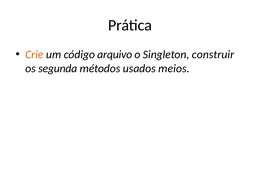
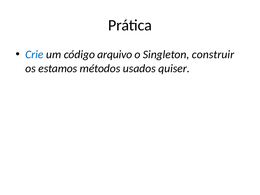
Crie colour: orange -> blue
segunda: segunda -> estamos
meios: meios -> quiser
